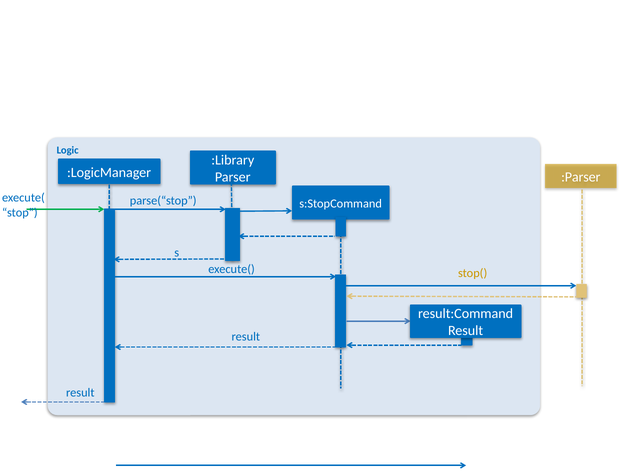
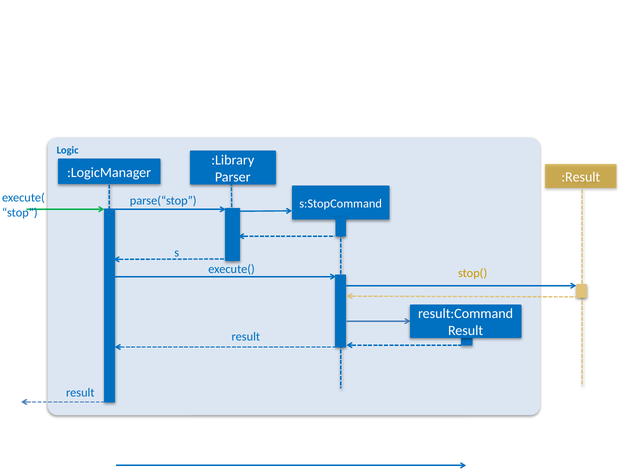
:Parser: :Parser -> :Result
